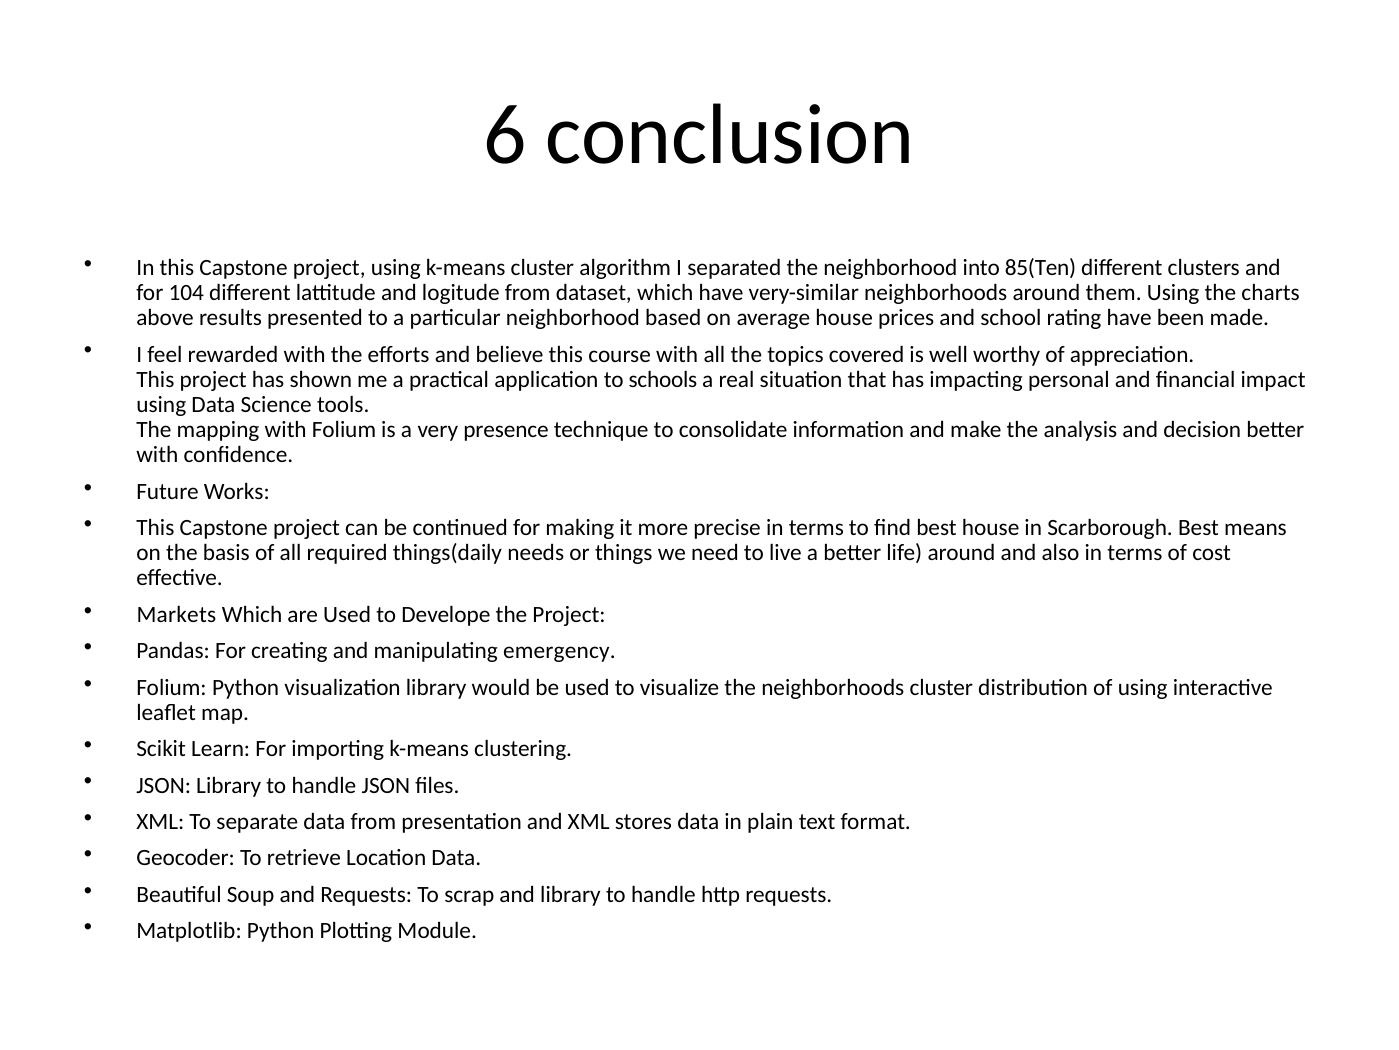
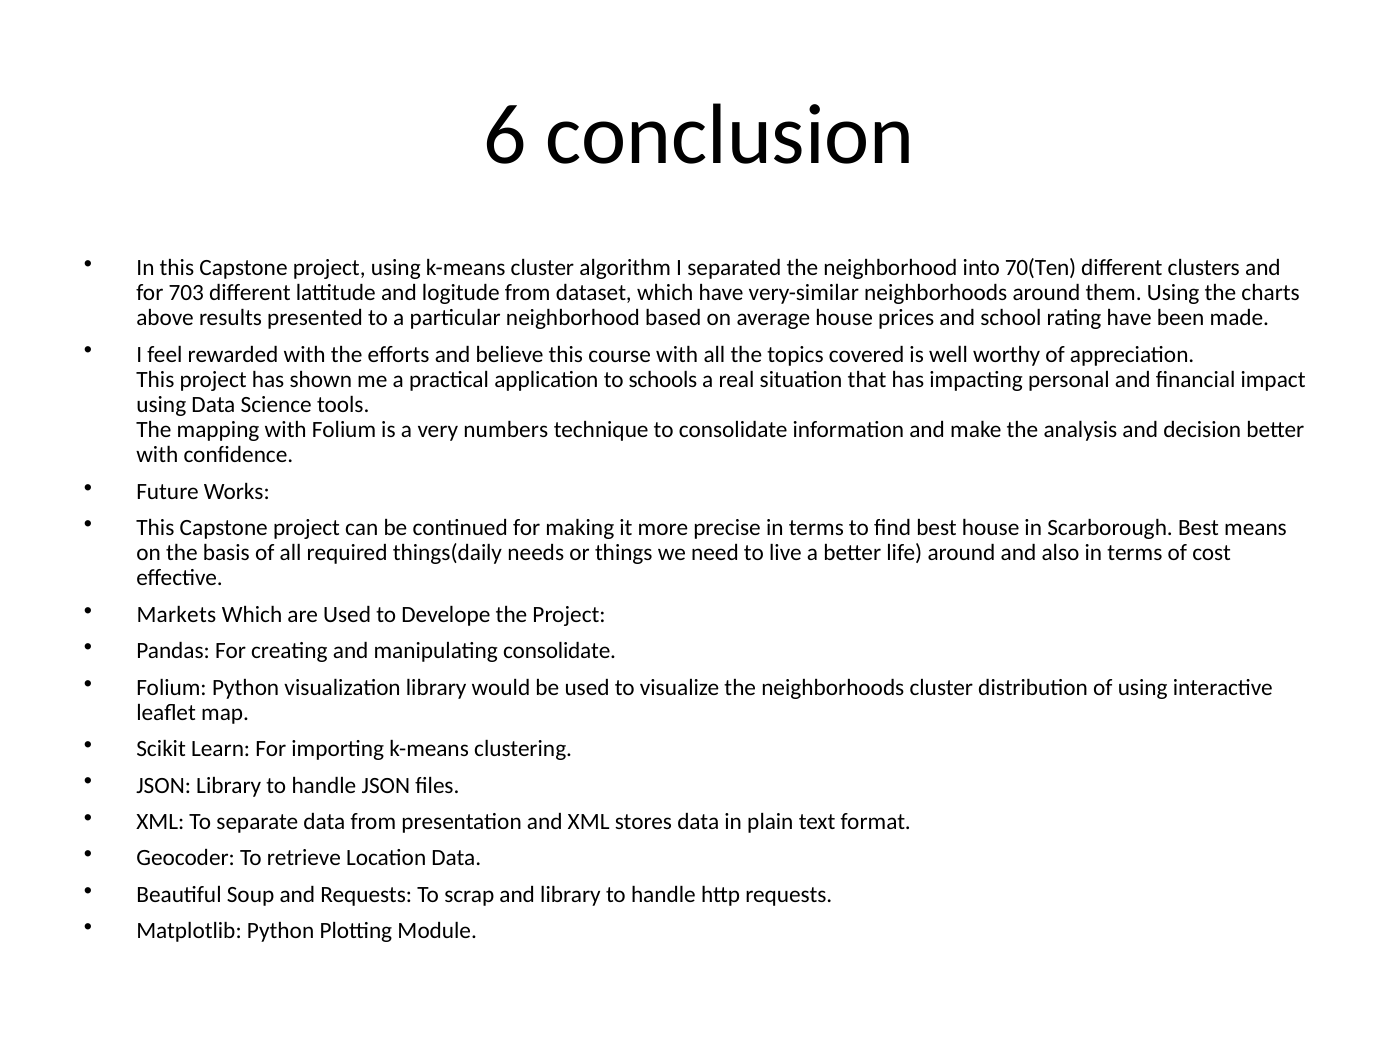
85(Ten: 85(Ten -> 70(Ten
104: 104 -> 703
presence: presence -> numbers
manipulating emergency: emergency -> consolidate
